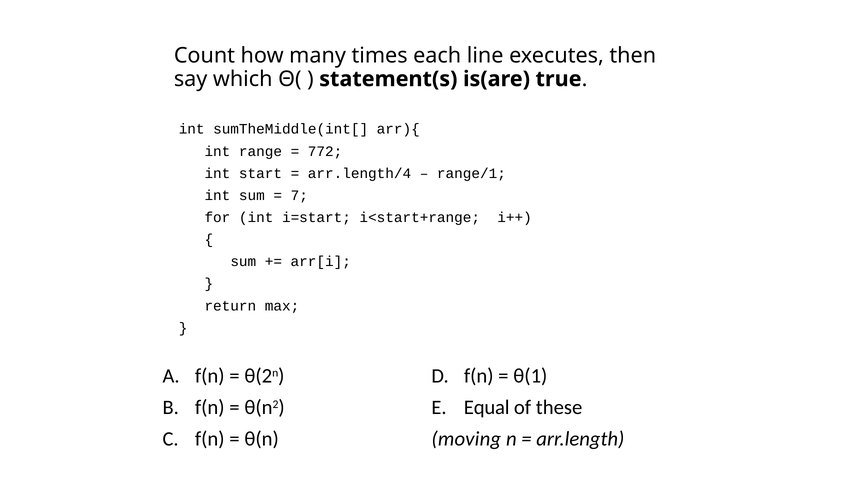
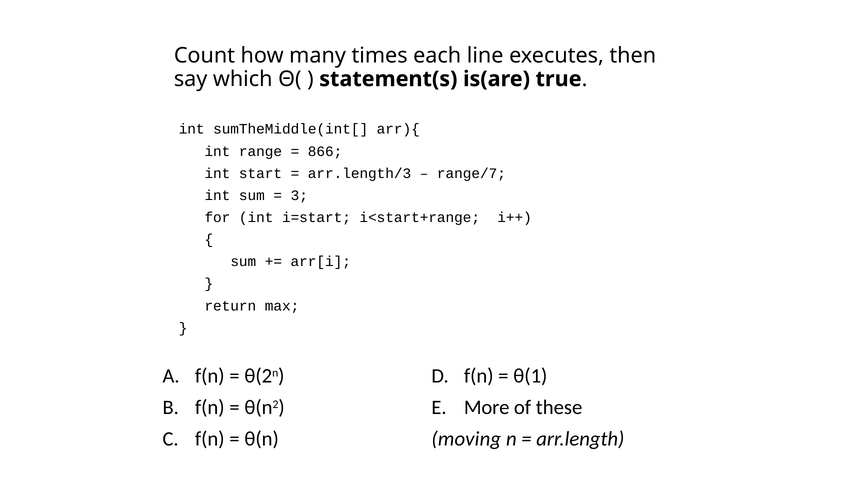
772: 772 -> 866
arr.length/4: arr.length/4 -> arr.length/3
range/1: range/1 -> range/7
7: 7 -> 3
Equal: Equal -> More
